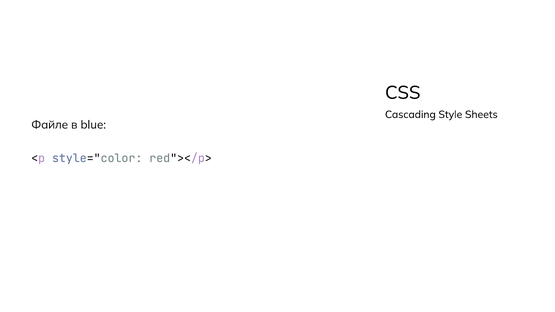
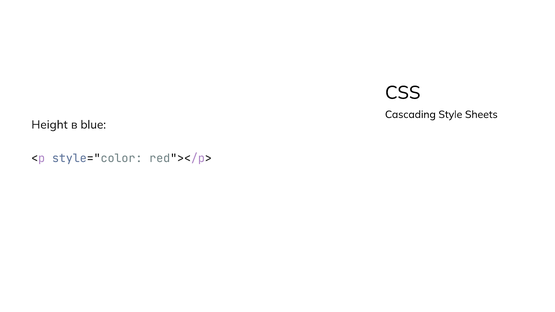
Файле: Файле -> Height
